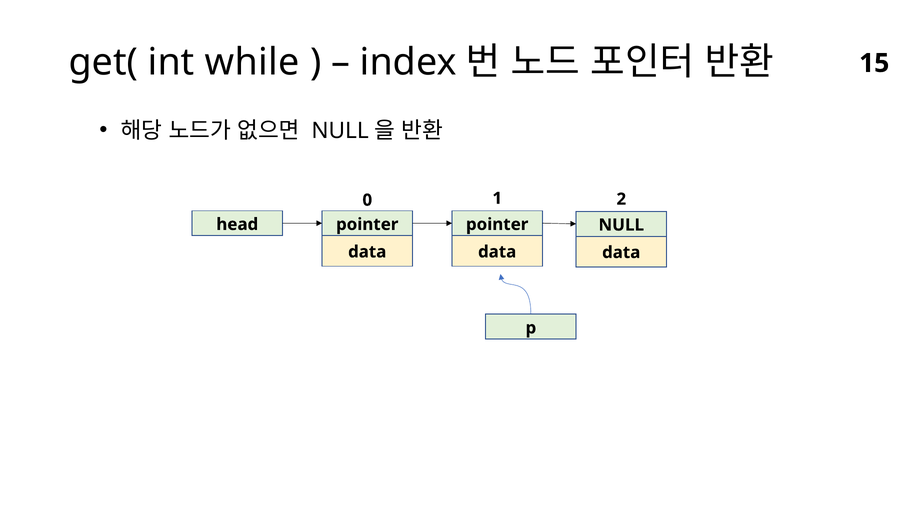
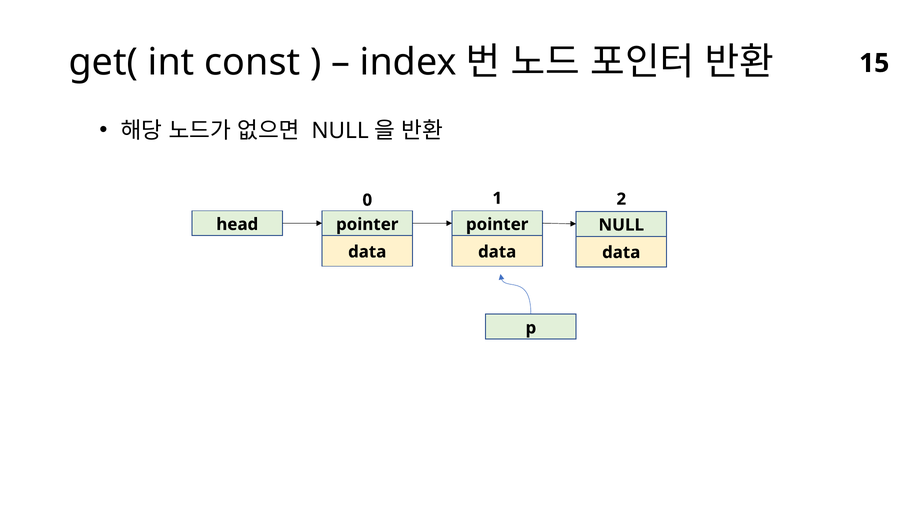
while: while -> const
